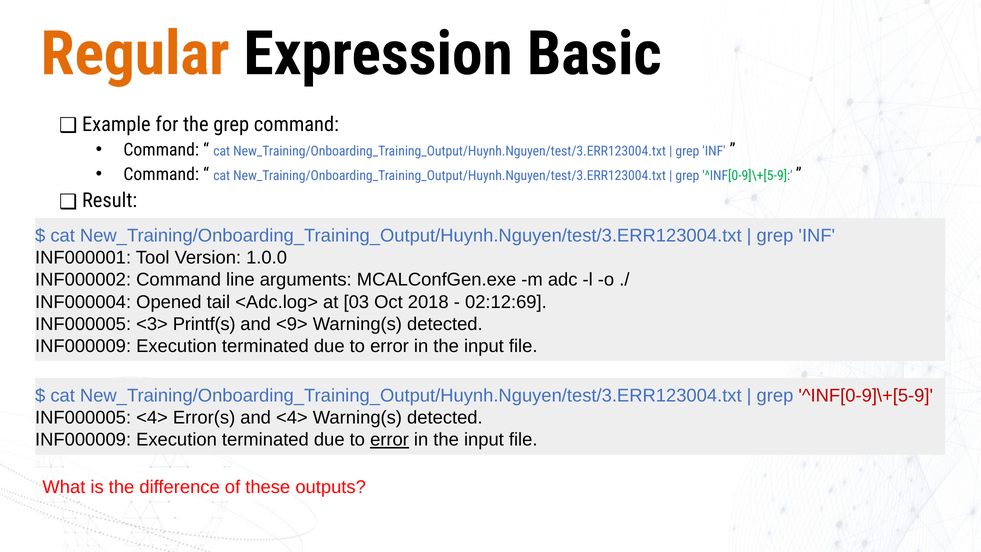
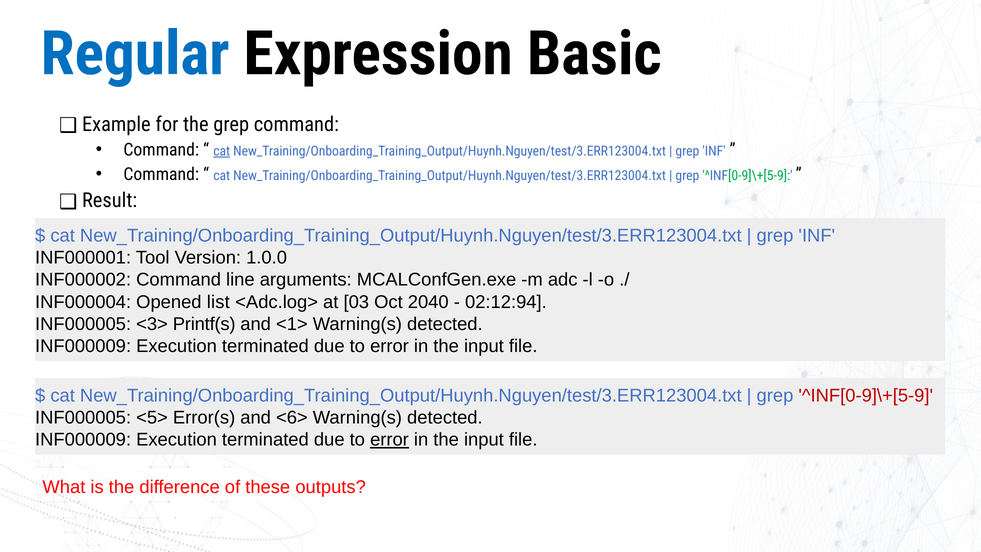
Regular colour: orange -> blue
cat at (222, 151) underline: none -> present
tail: tail -> list
2018: 2018 -> 2040
02:12:69: 02:12:69 -> 02:12:94
<9>: <9> -> <1>
INF000005 <4>: <4> -> <5>
and <4>: <4> -> <6>
